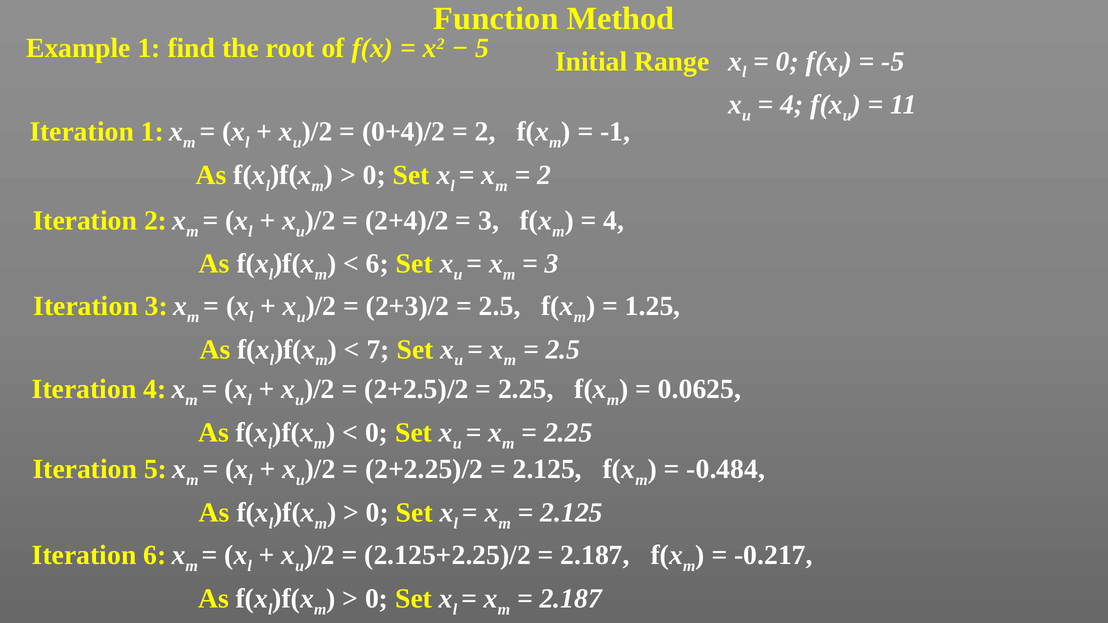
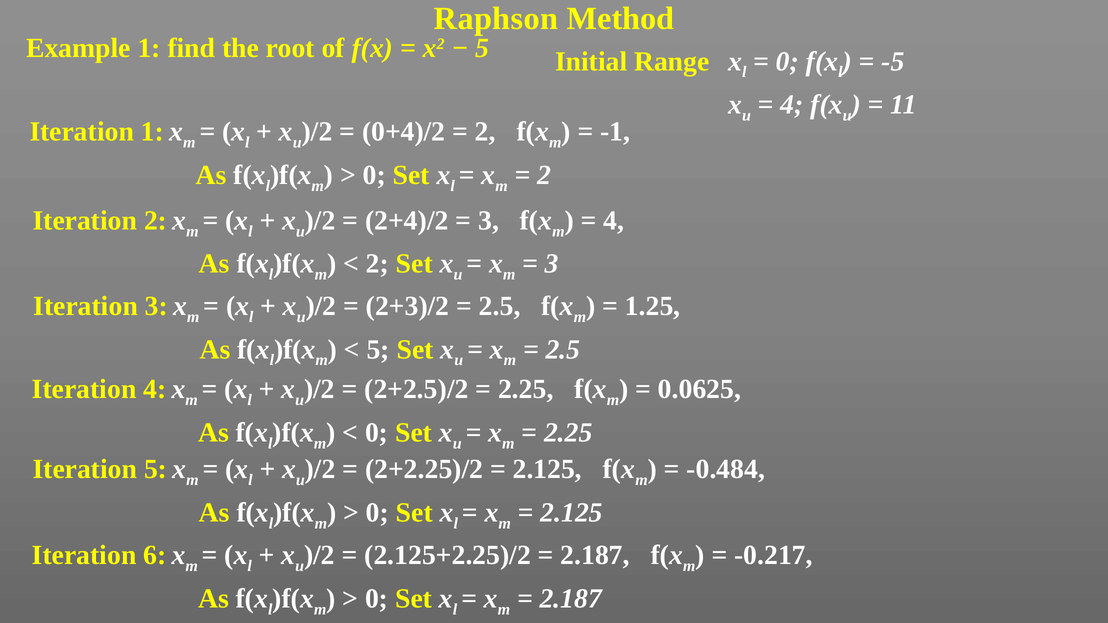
Function: Function -> Raphson
6 at (377, 264): 6 -> 2
7 at (378, 350): 7 -> 5
